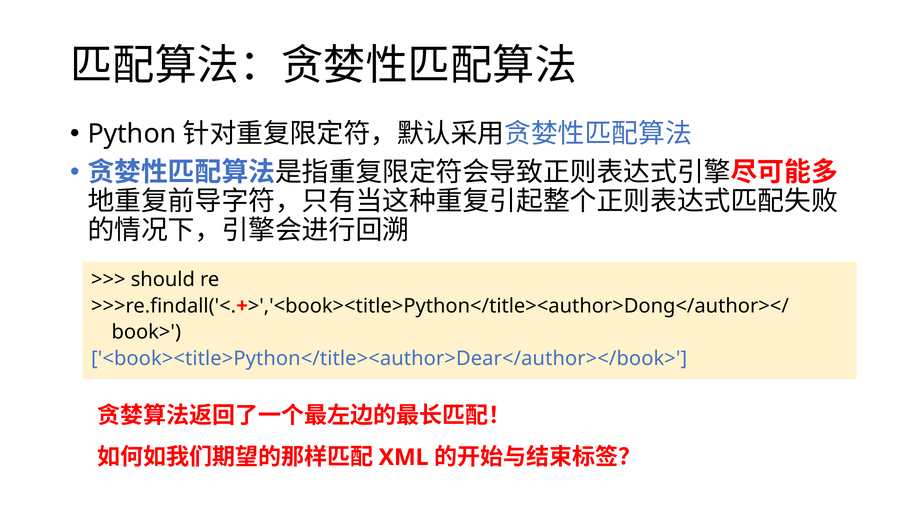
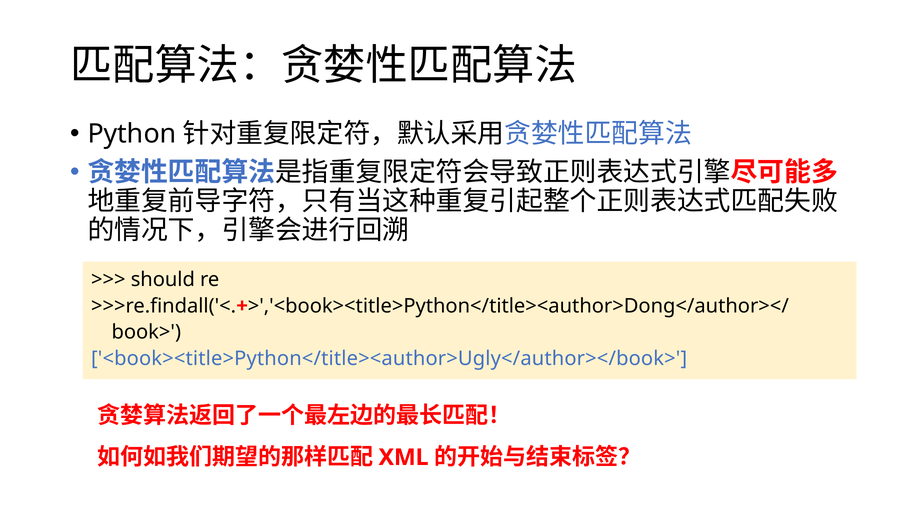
<book><title>Python</title><author>Dear</author></book>: <book><title>Python</title><author>Dear</author></book> -> <book><title>Python</title><author>Ugly</author></book>
